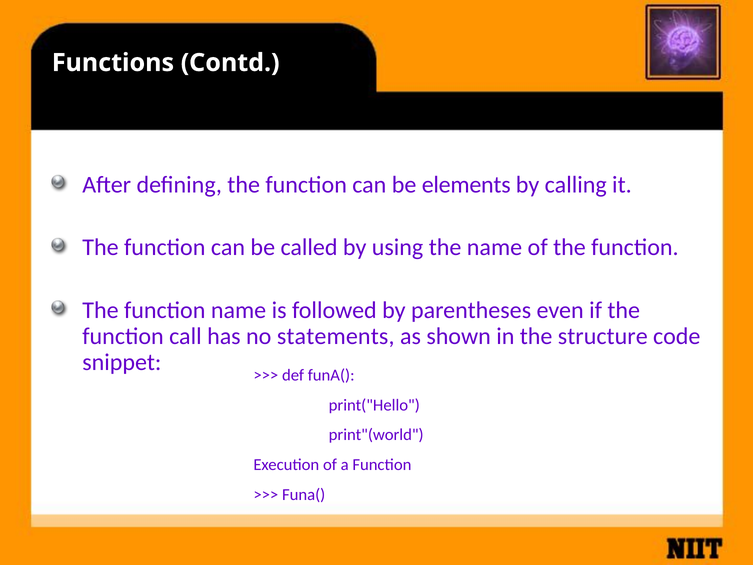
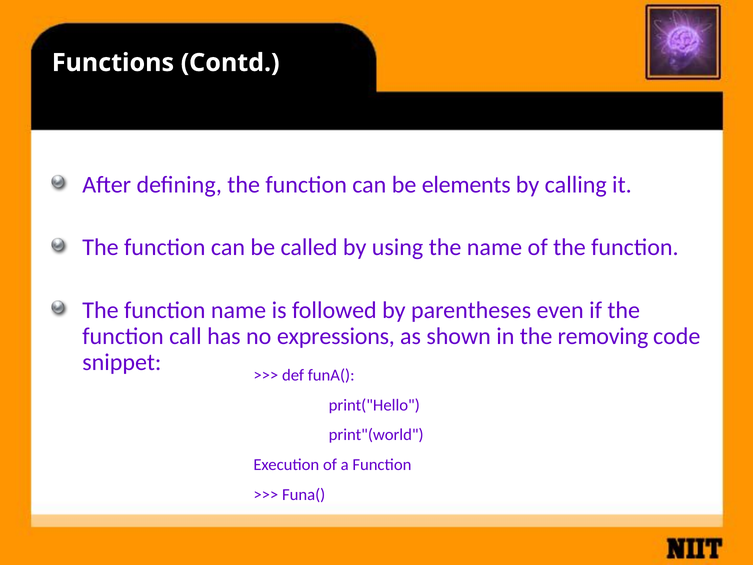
statements: statements -> expressions
structure: structure -> removing
